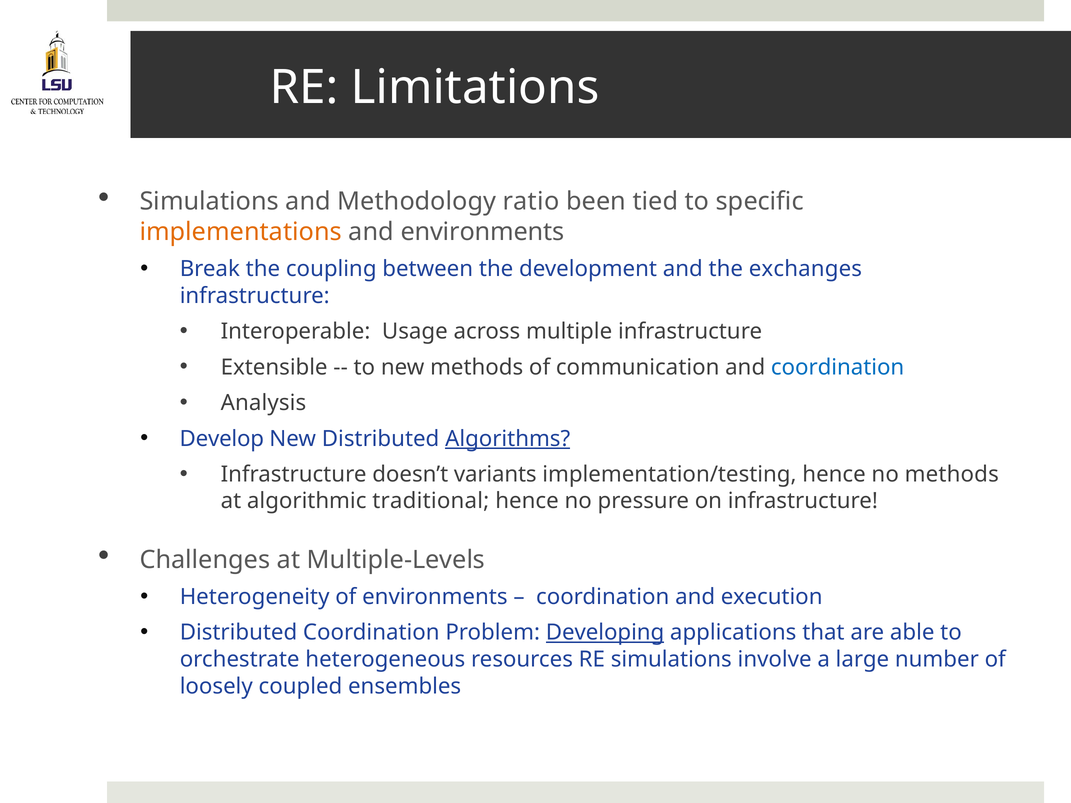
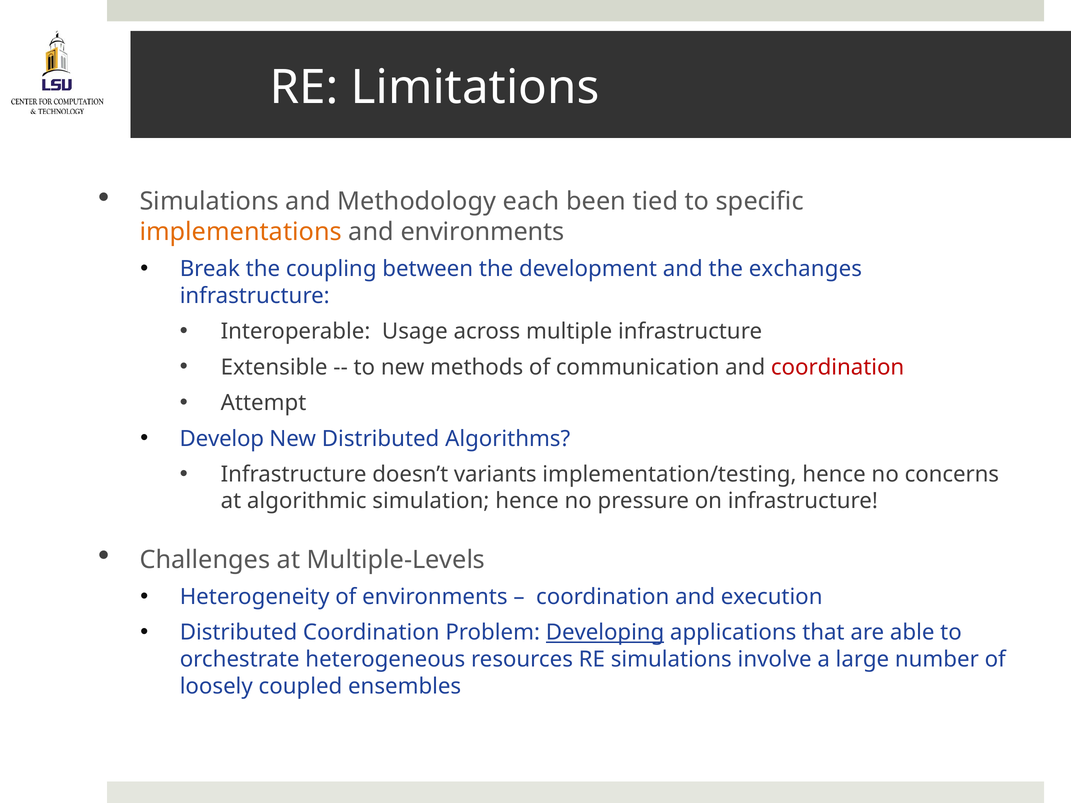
ratio: ratio -> each
coordination at (838, 367) colour: blue -> red
Analysis: Analysis -> Attempt
Algorithms underline: present -> none
no methods: methods -> concerns
traditional: traditional -> simulation
